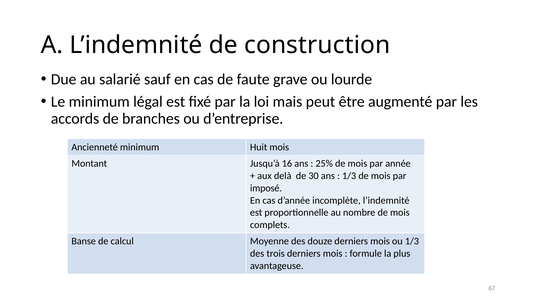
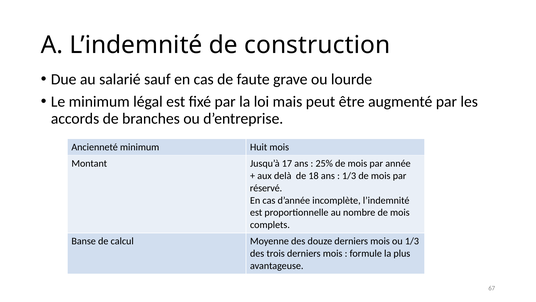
16: 16 -> 17
30: 30 -> 18
imposé: imposé -> réservé
